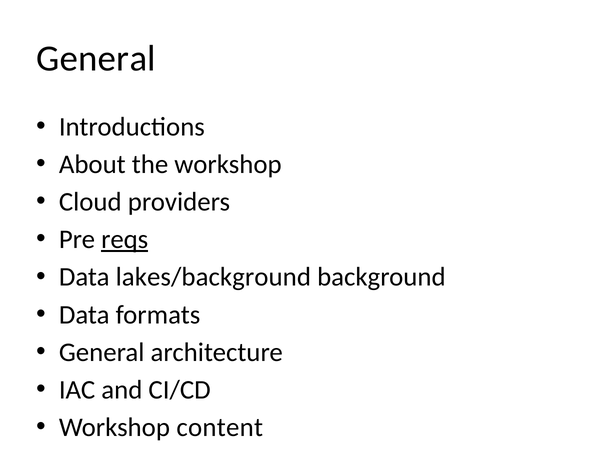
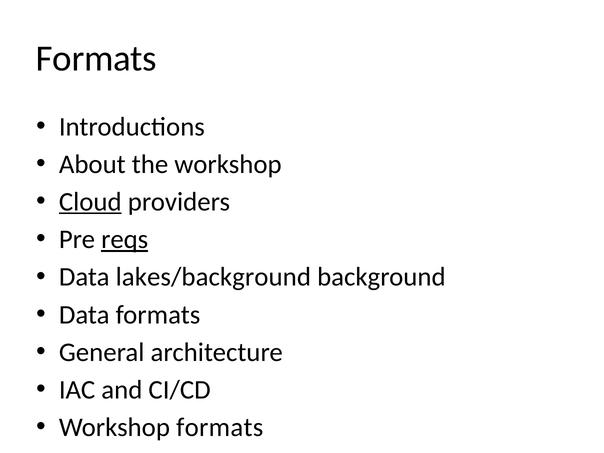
General at (96, 58): General -> Formats
Cloud underline: none -> present
Workshop content: content -> formats
